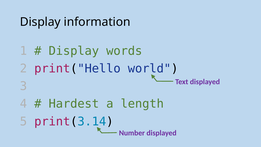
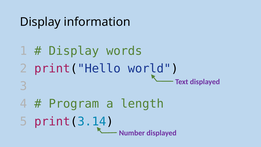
Hardest: Hardest -> Program
